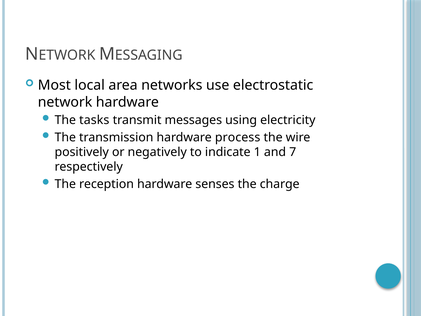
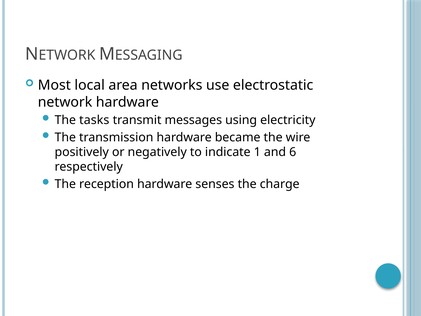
process: process -> became
7: 7 -> 6
